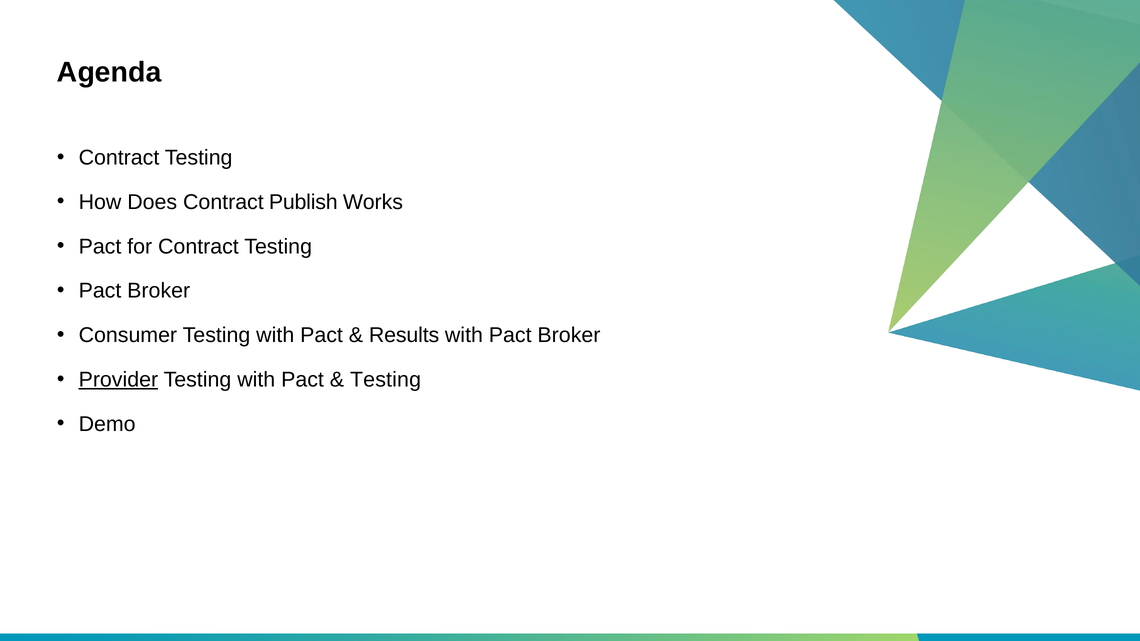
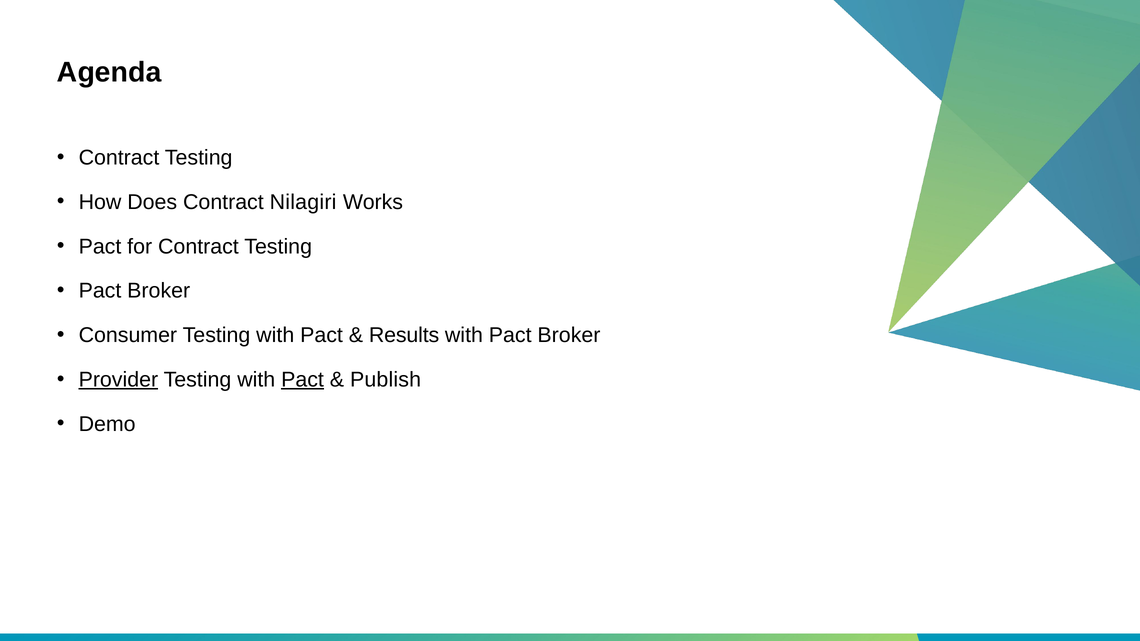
Publish: Publish -> Nilagiri
Pact at (303, 380) underline: none -> present
Testing at (386, 380): Testing -> Publish
